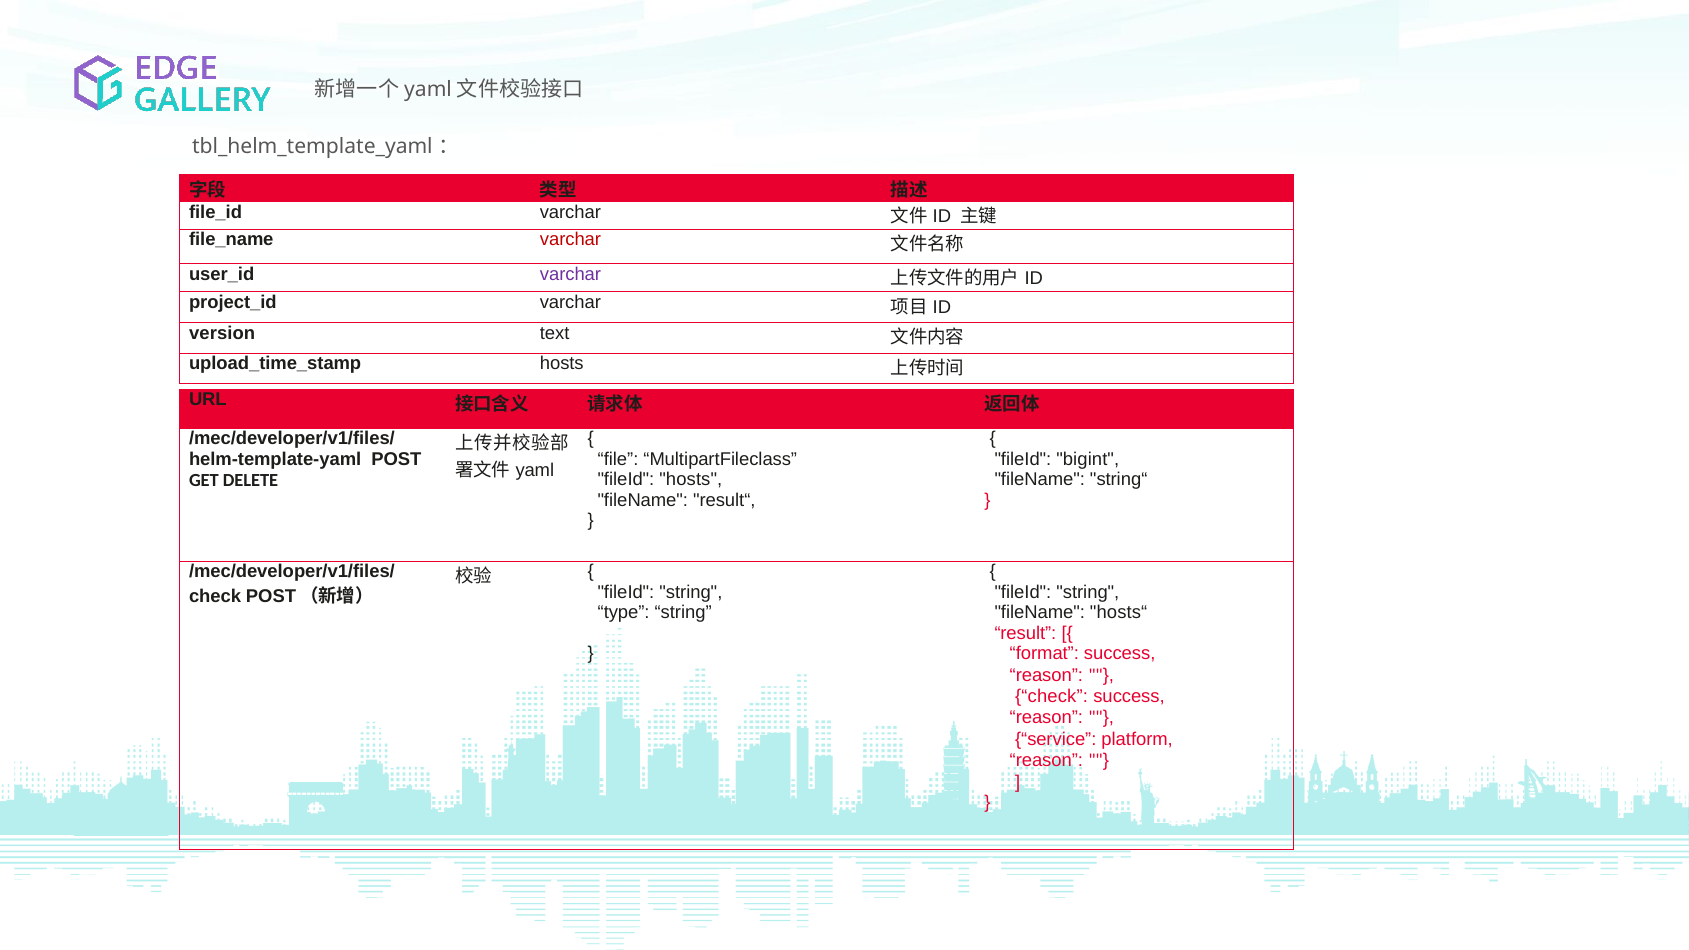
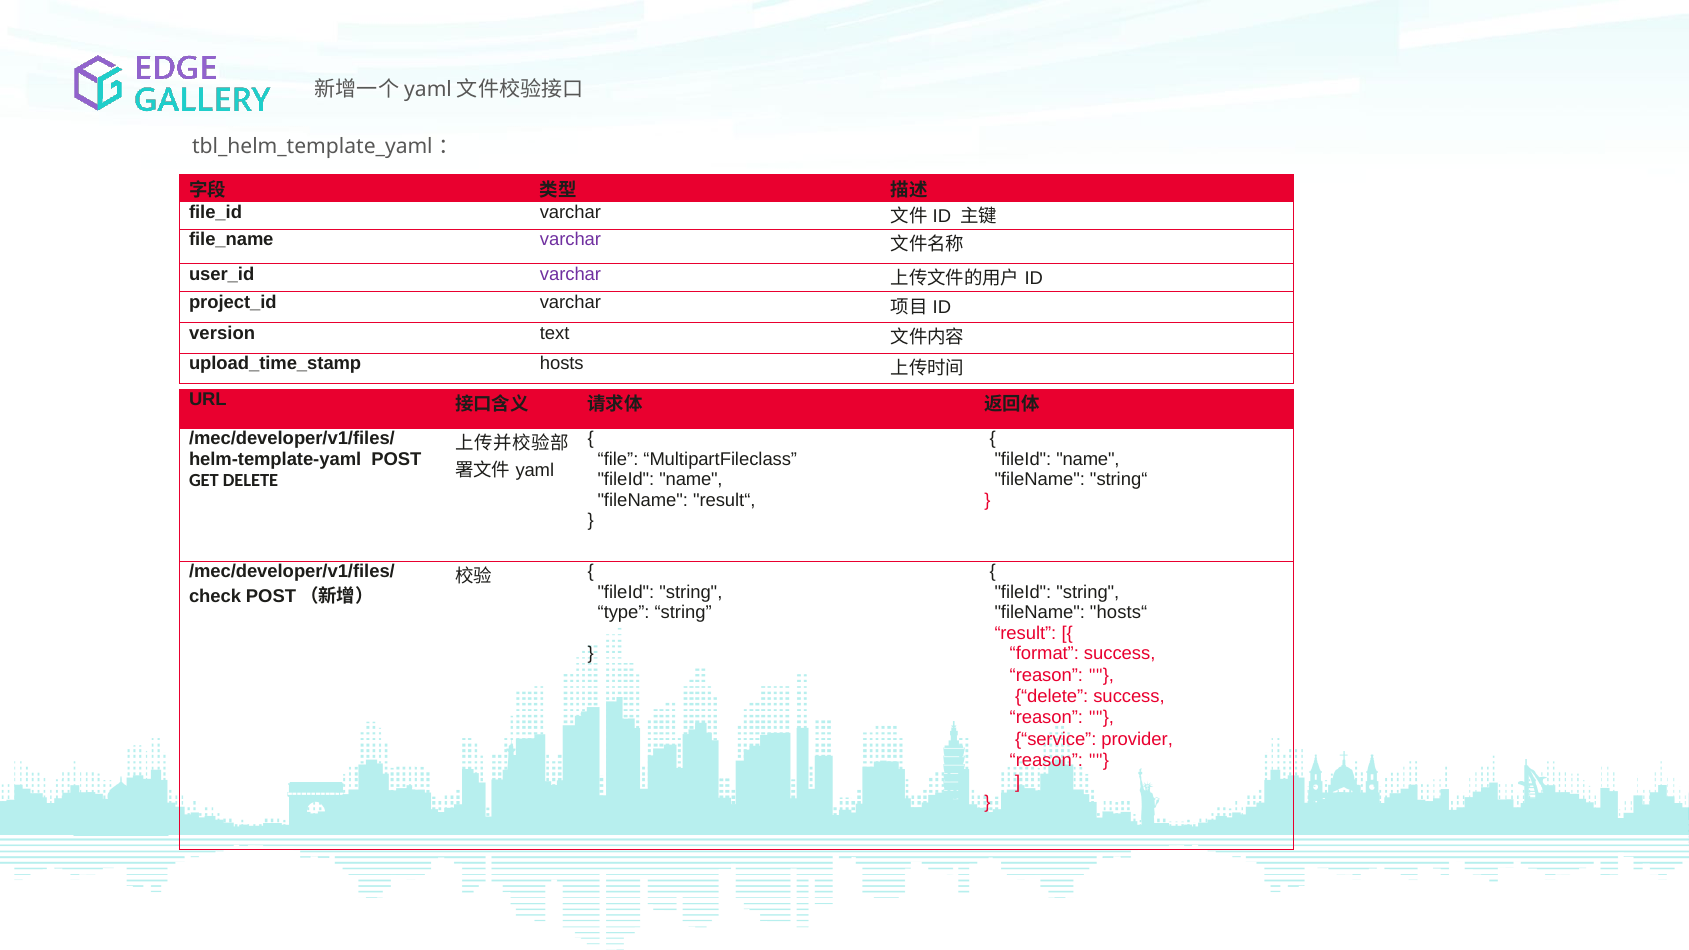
varchar at (570, 240) colour: red -> purple
bigint at (1088, 459): bigint -> name
hosts at (691, 480): hosts -> name
check at (1052, 696): check -> delete
platform: platform -> provider
